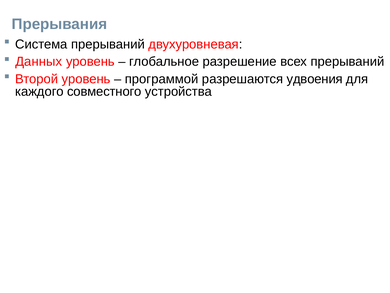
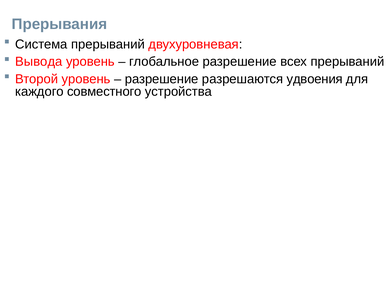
Данных: Данных -> Вывода
программой at (162, 79): программой -> разрешение
